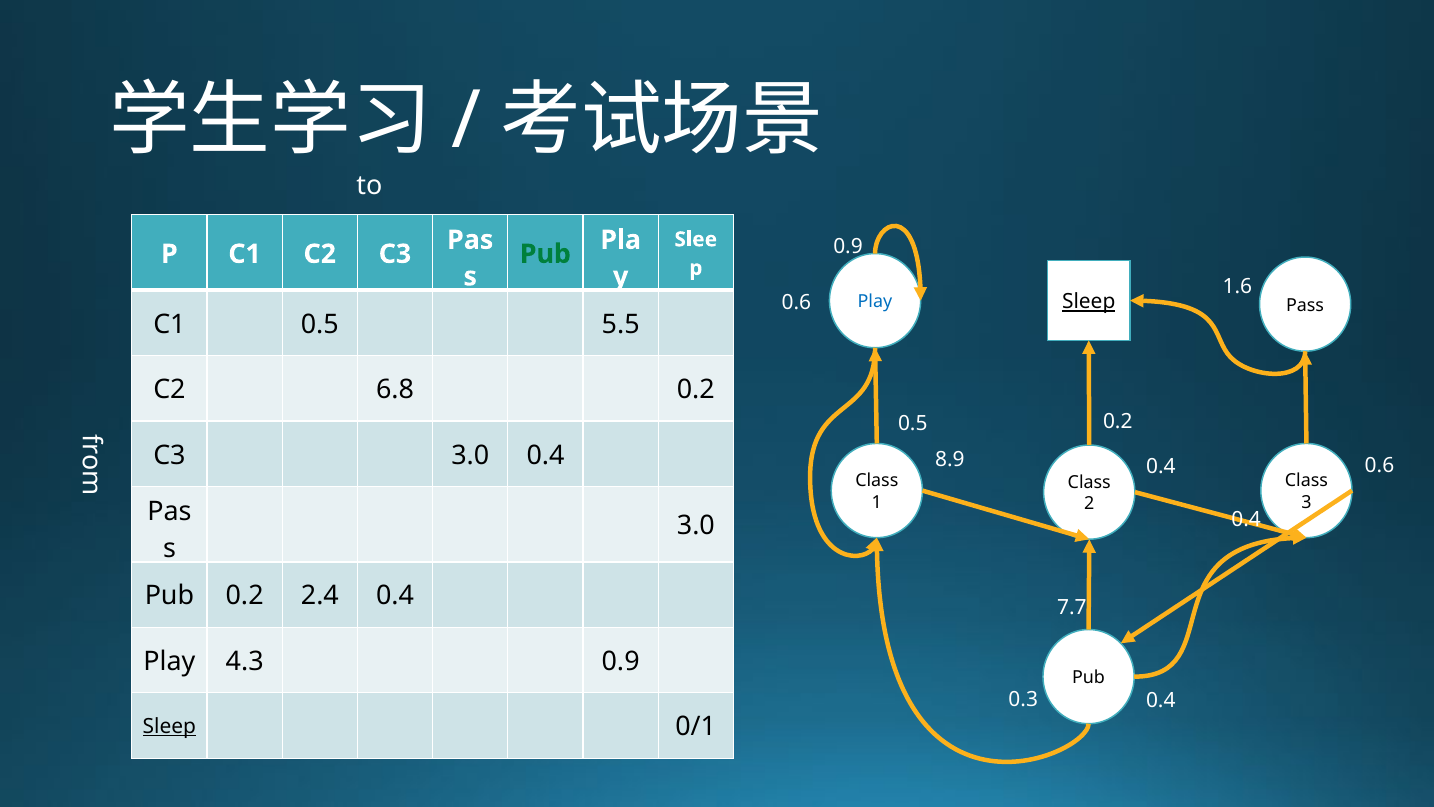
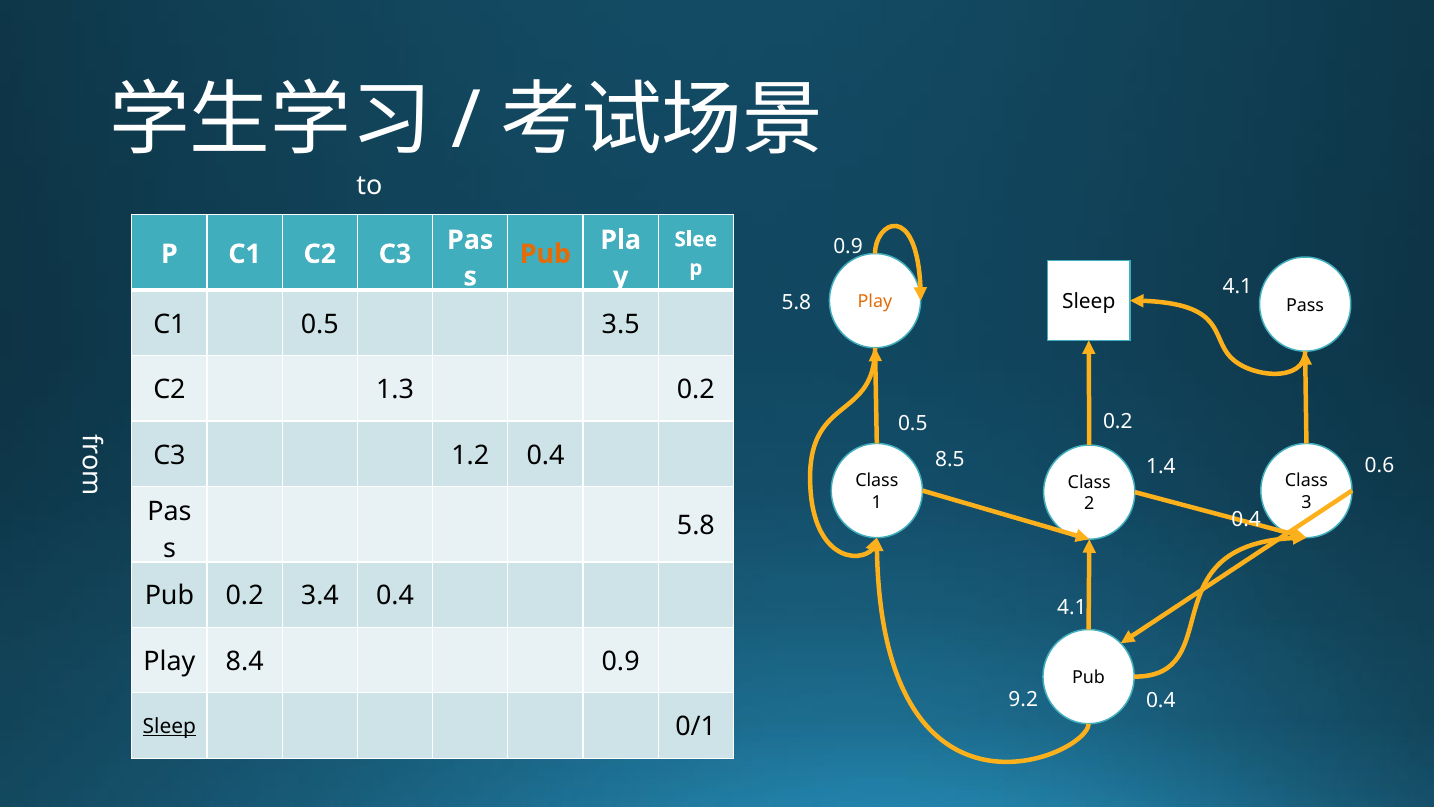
Pub at (545, 254) colour: green -> orange
1.6 at (1237, 287): 1.6 -> 4.1
Sleep at (1089, 302) underline: present -> none
Play at (875, 302) colour: blue -> orange
0.6 at (796, 303): 0.6 -> 5.8
5.5: 5.5 -> 3.5
6.8: 6.8 -> 1.3
C3 3.0: 3.0 -> 1.2
8.9: 8.9 -> 8.5
0.4 at (1161, 467): 0.4 -> 1.4
3.0 at (696, 525): 3.0 -> 5.8
2.4: 2.4 -> 3.4
7.7 at (1072, 607): 7.7 -> 4.1
4.3: 4.3 -> 8.4
0.3: 0.3 -> 9.2
